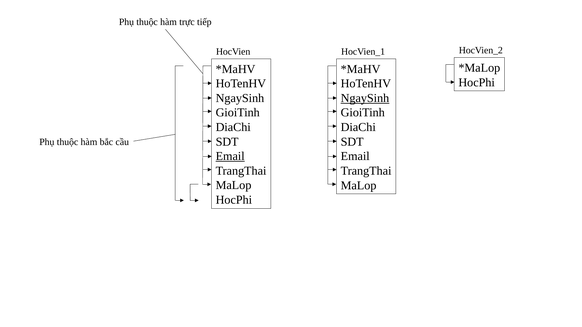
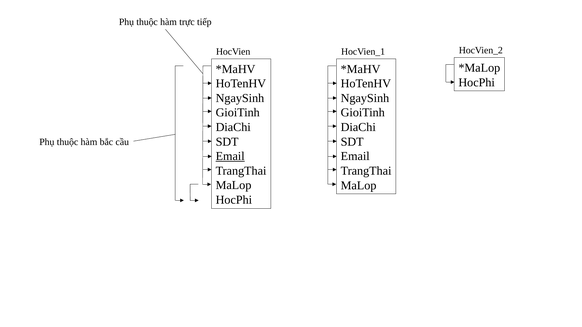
NgaySinh at (365, 98) underline: present -> none
